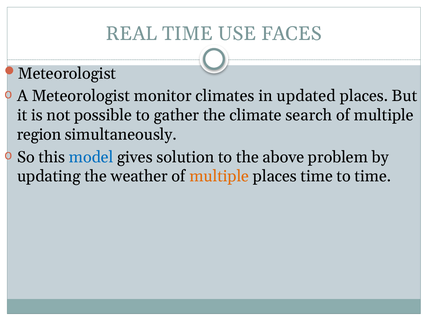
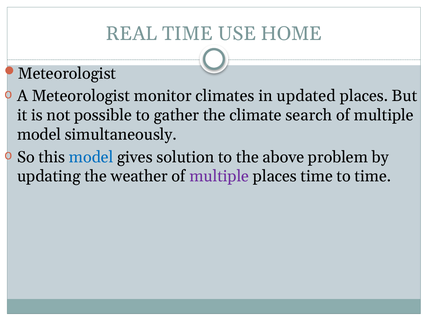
FACES: FACES -> HOME
region at (39, 135): region -> model
multiple at (219, 176) colour: orange -> purple
